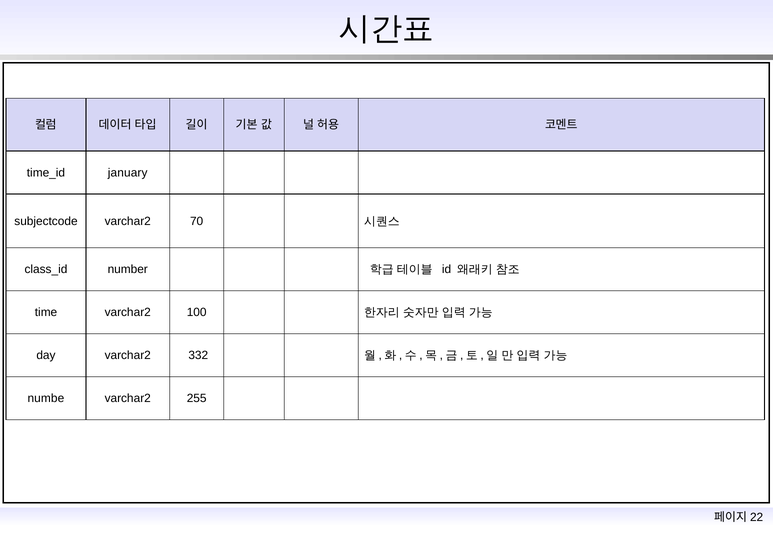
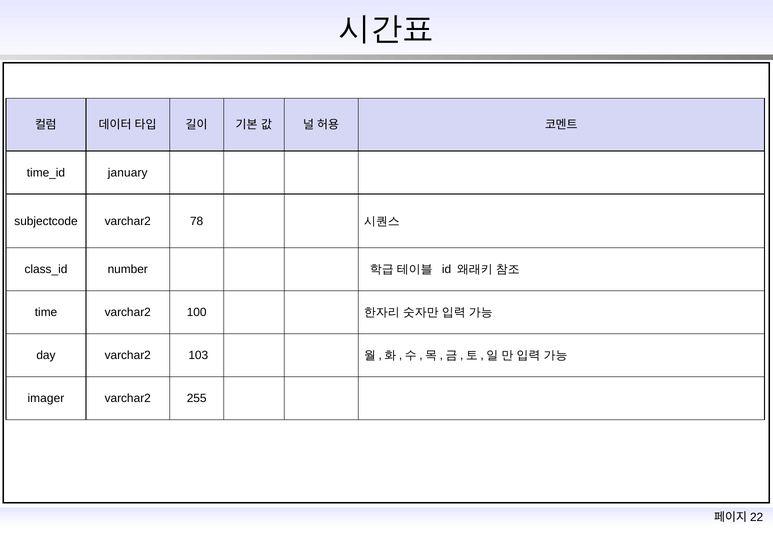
70: 70 -> 78
332: 332 -> 103
numbe: numbe -> imager
